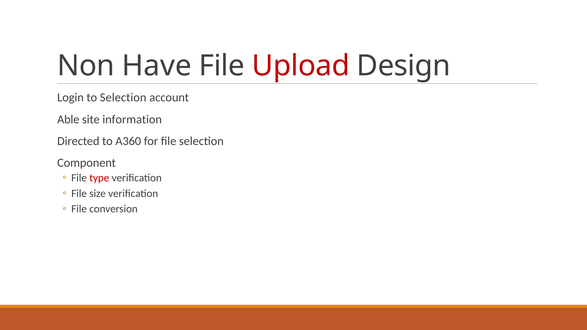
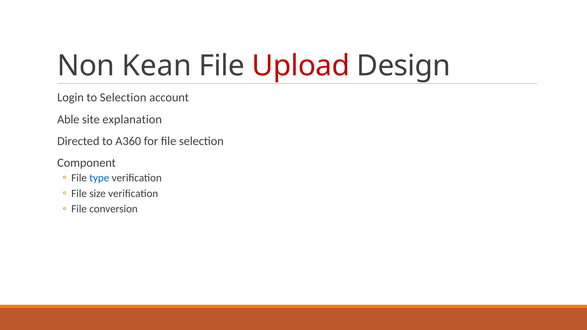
Have: Have -> Kean
information: information -> explanation
type colour: red -> blue
